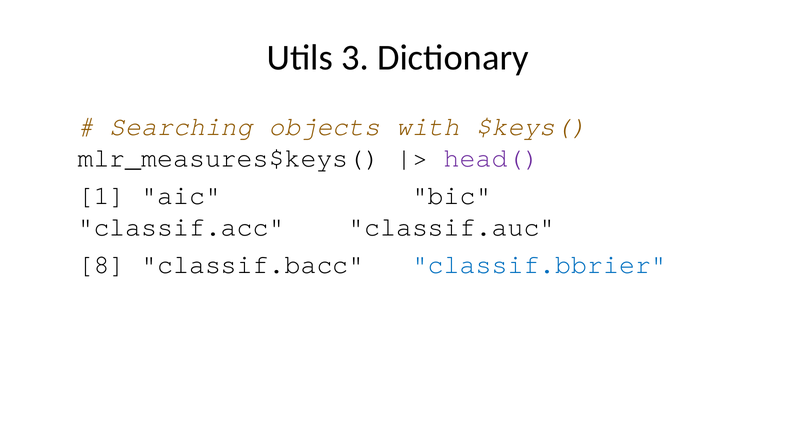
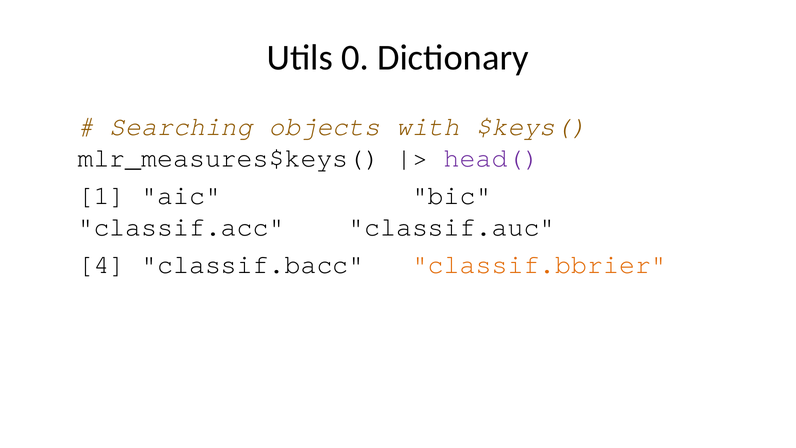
3: 3 -> 0
8: 8 -> 4
classif.bbrier colour: blue -> orange
